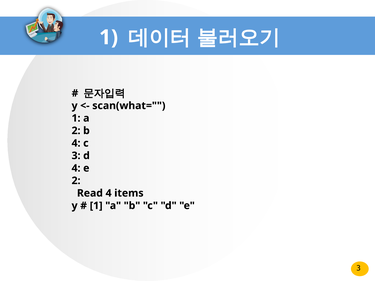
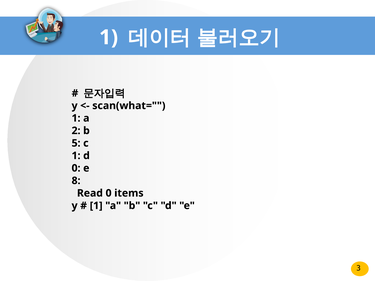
4 at (76, 143): 4 -> 5
3 at (76, 156): 3 -> 1
4 at (76, 168): 4 -> 0
2 at (76, 181): 2 -> 8
Read 4: 4 -> 0
